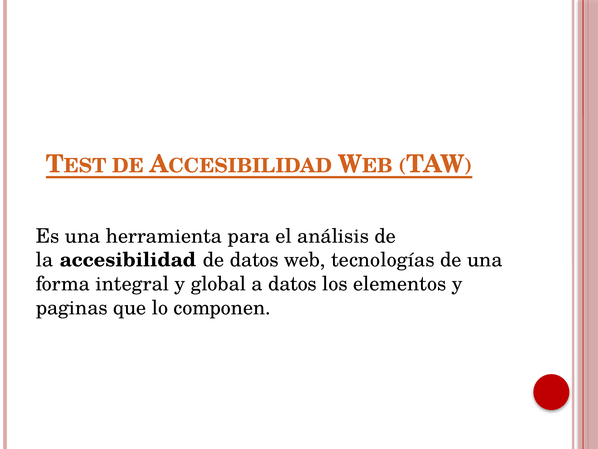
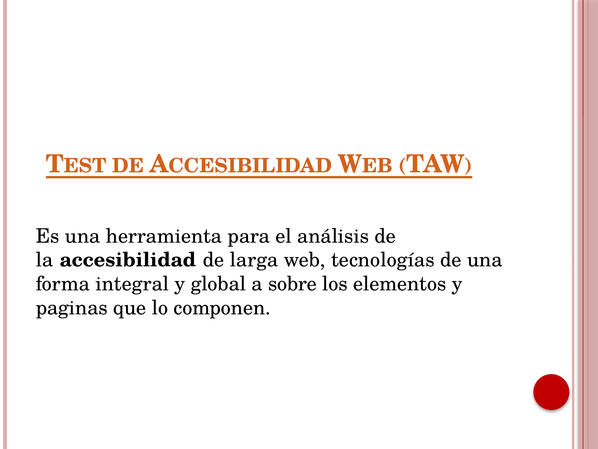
de datos: datos -> larga
a datos: datos -> sobre
